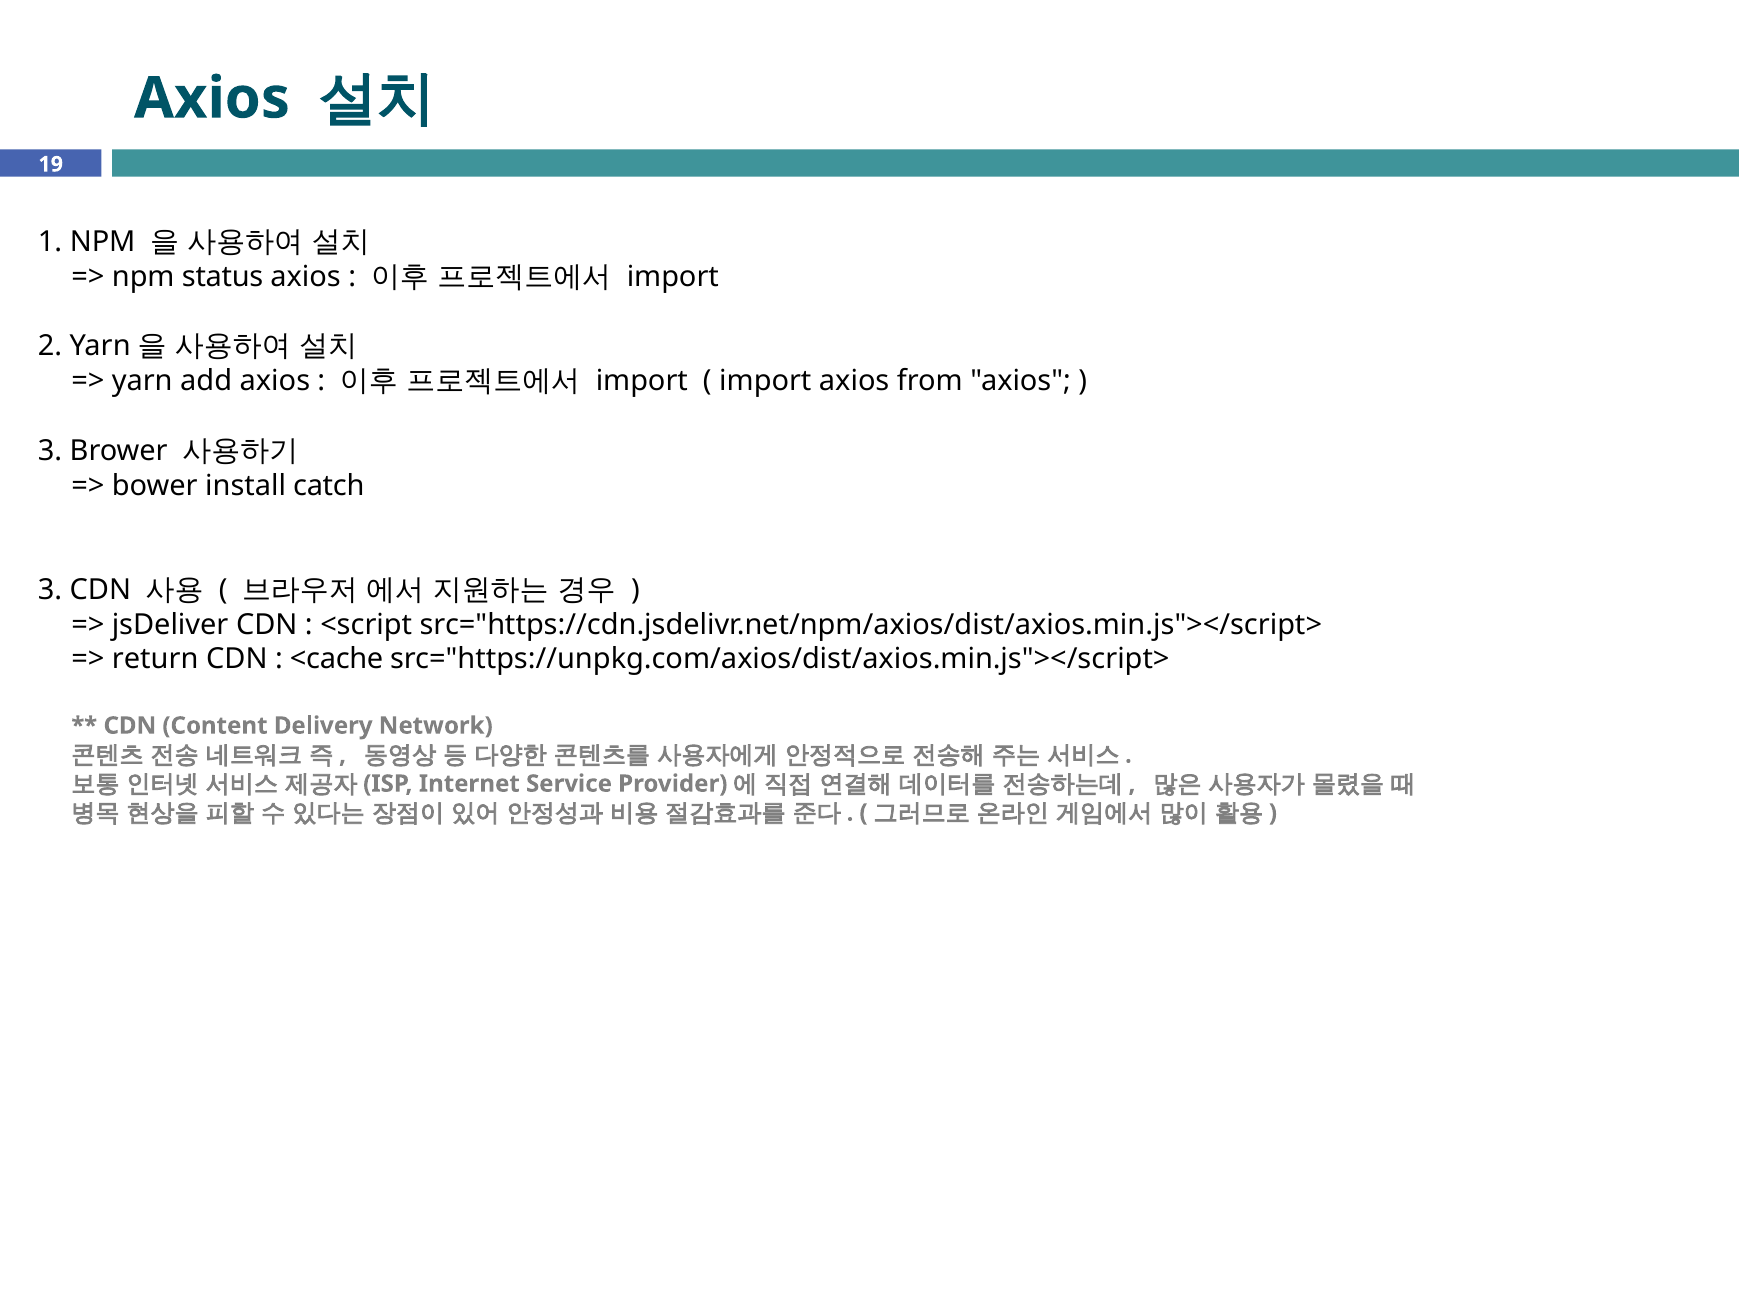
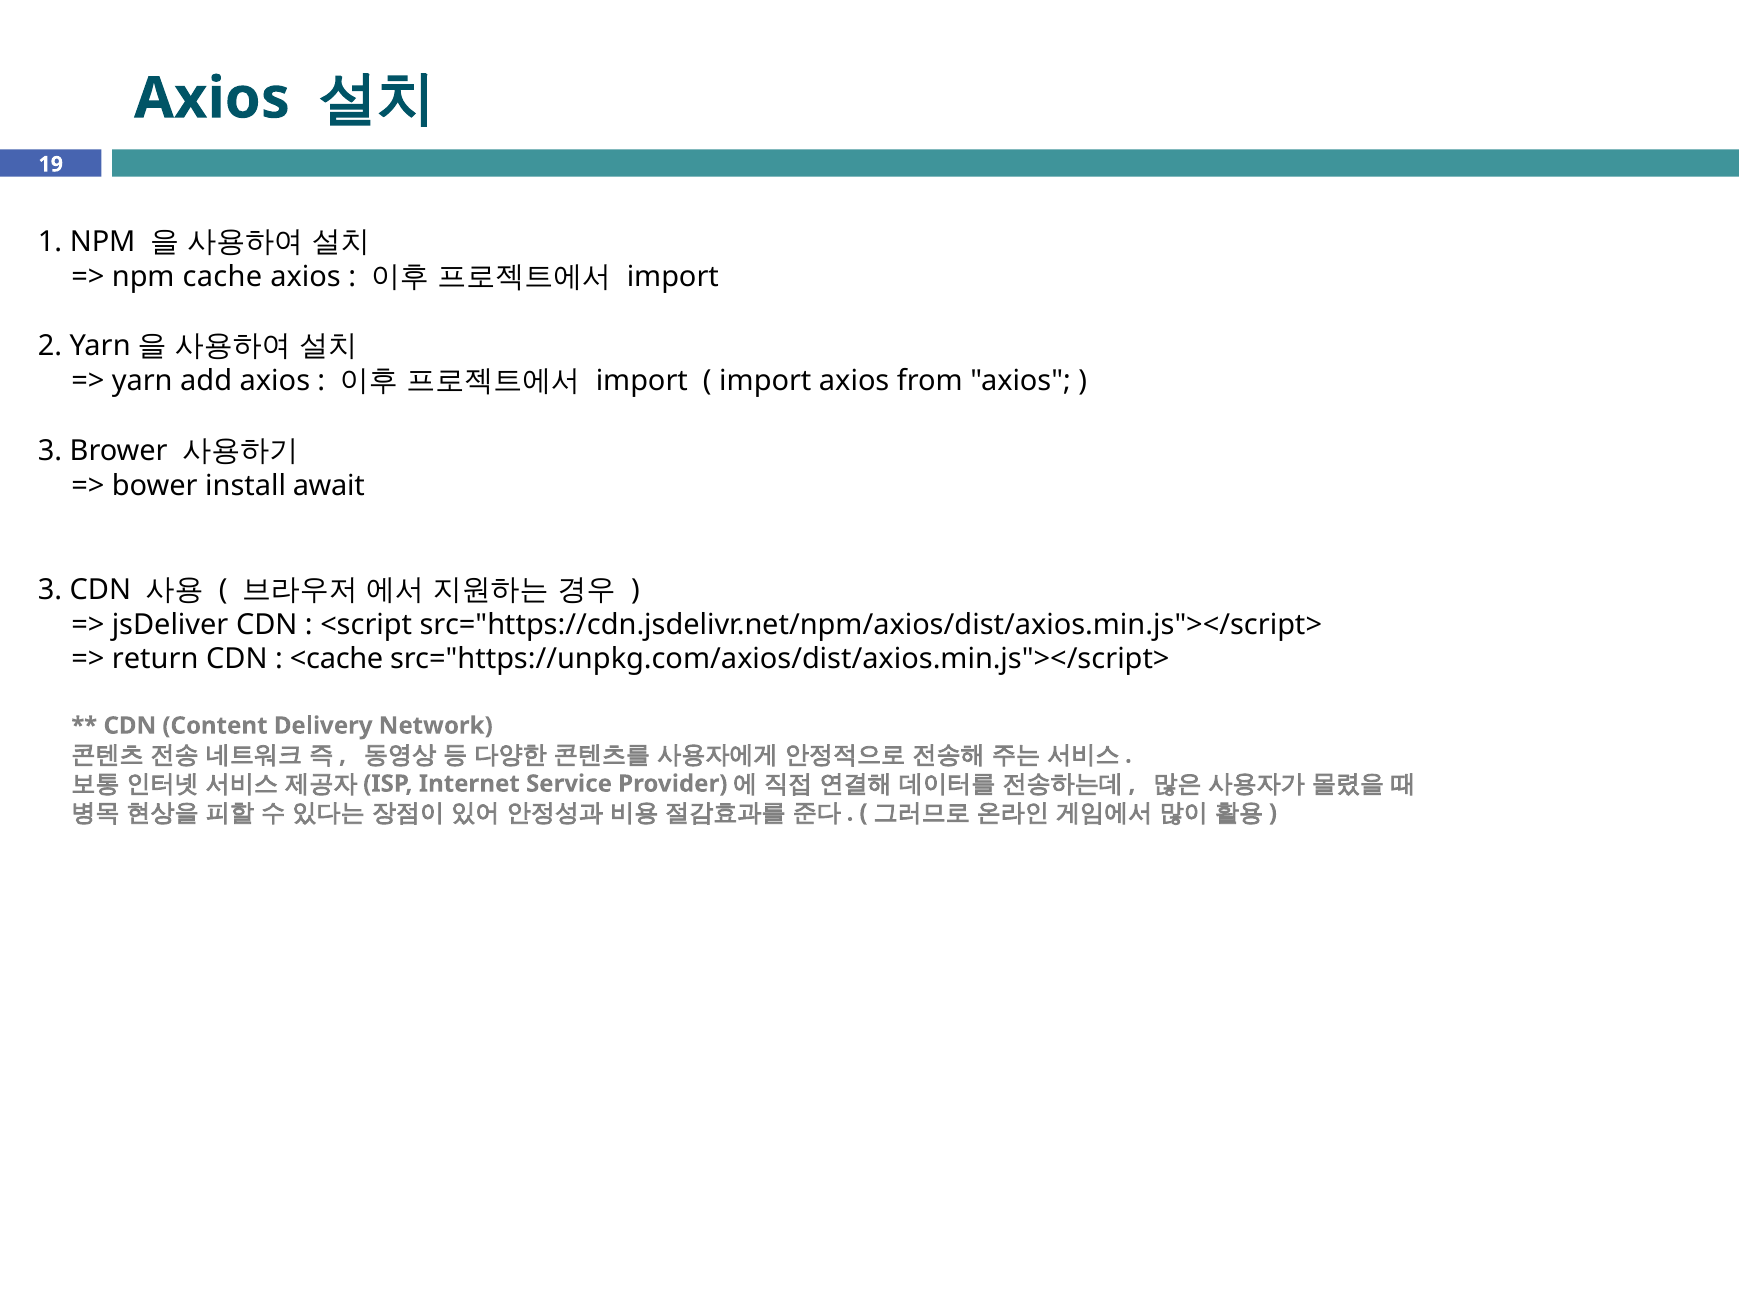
status: status -> cache
catch: catch -> await
